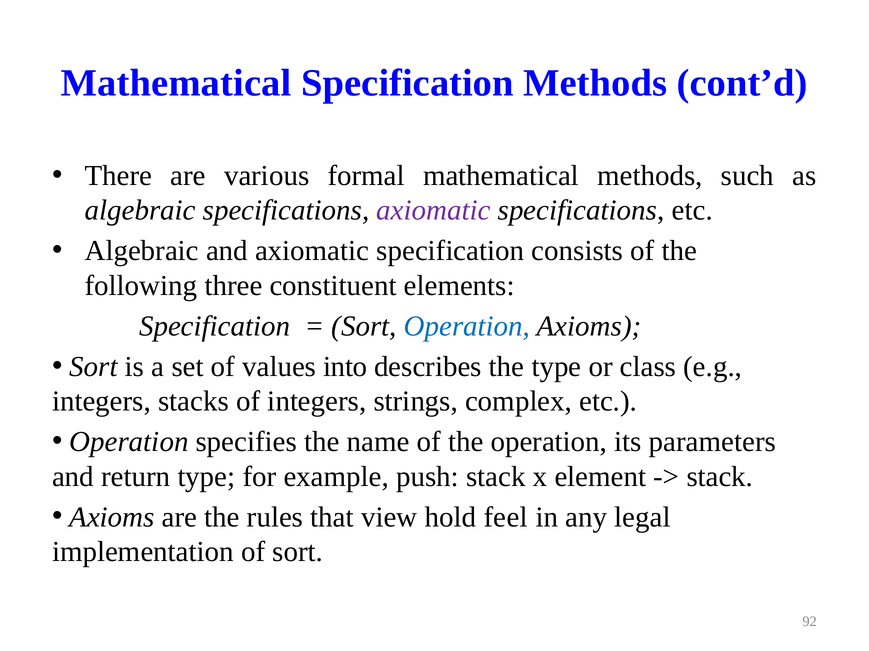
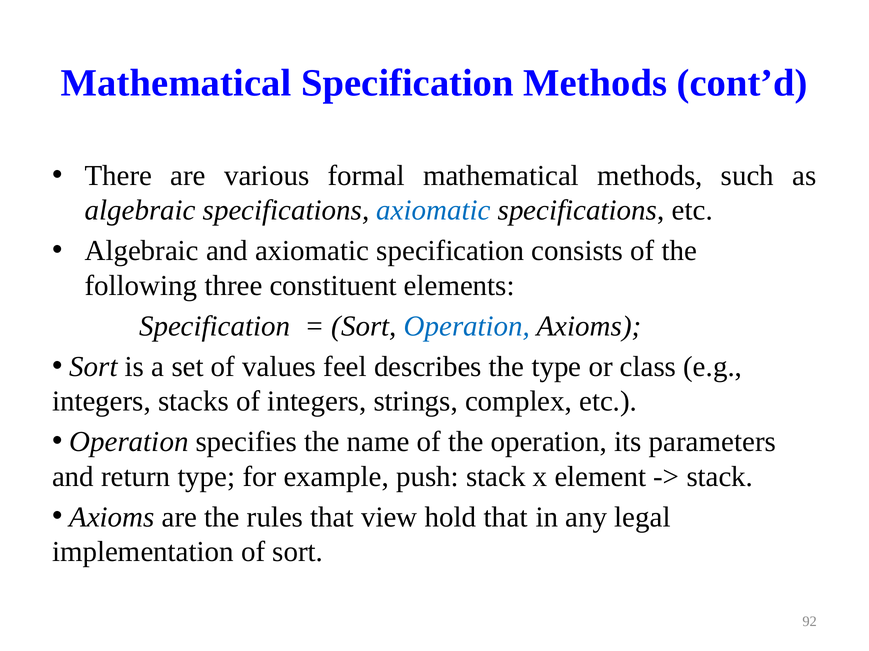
axiomatic at (434, 211) colour: purple -> blue
into: into -> feel
hold feel: feel -> that
